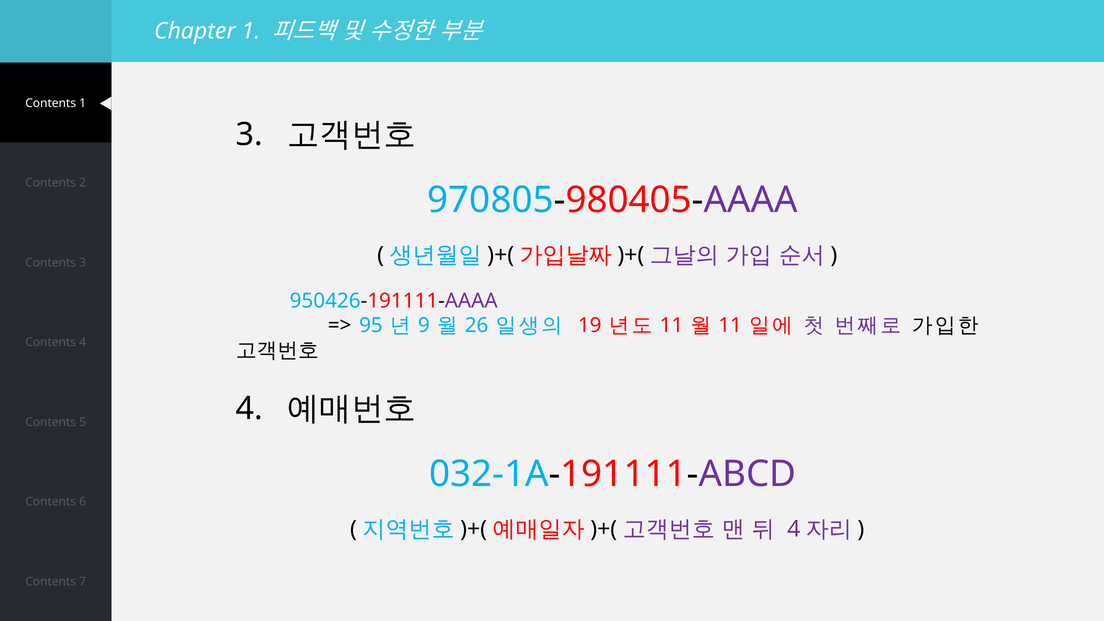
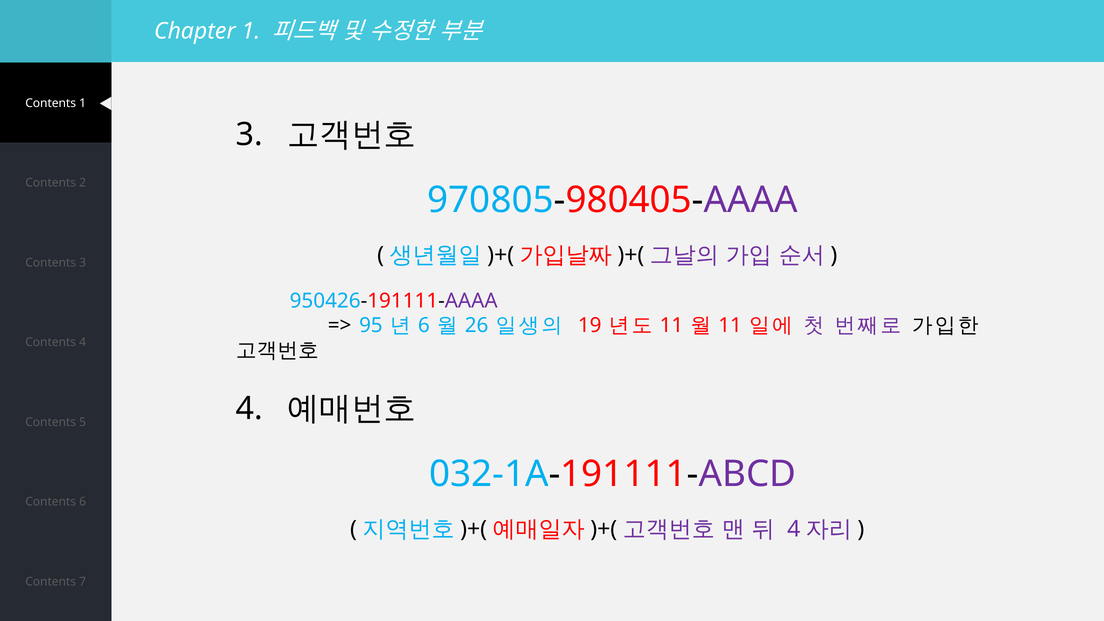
9 at (424, 326): 9 -> 6
